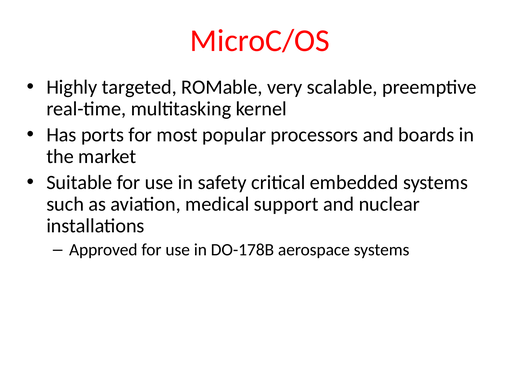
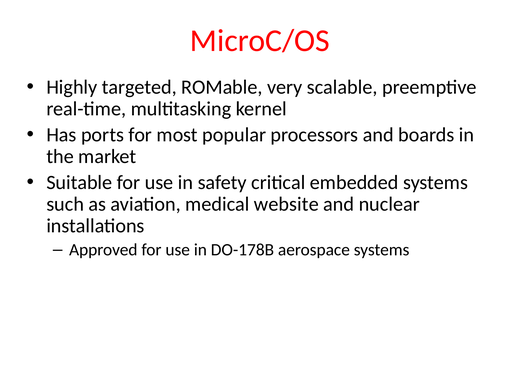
support: support -> website
